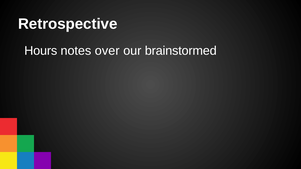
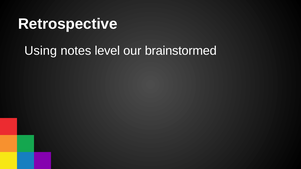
Hours: Hours -> Using
over: over -> level
